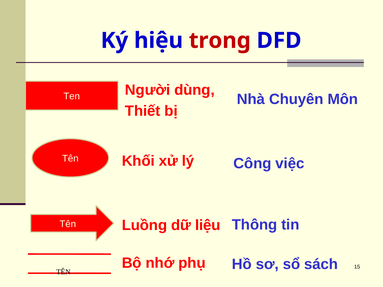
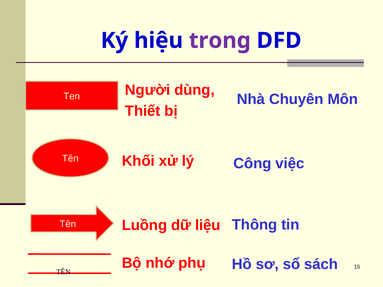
trong colour: red -> purple
